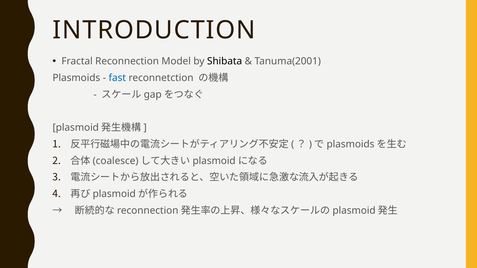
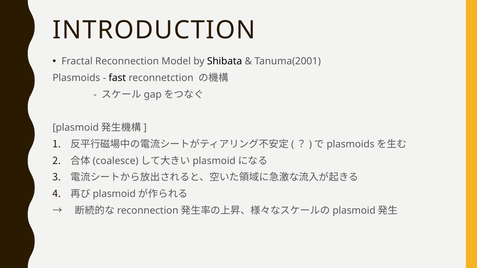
fast colour: blue -> black
